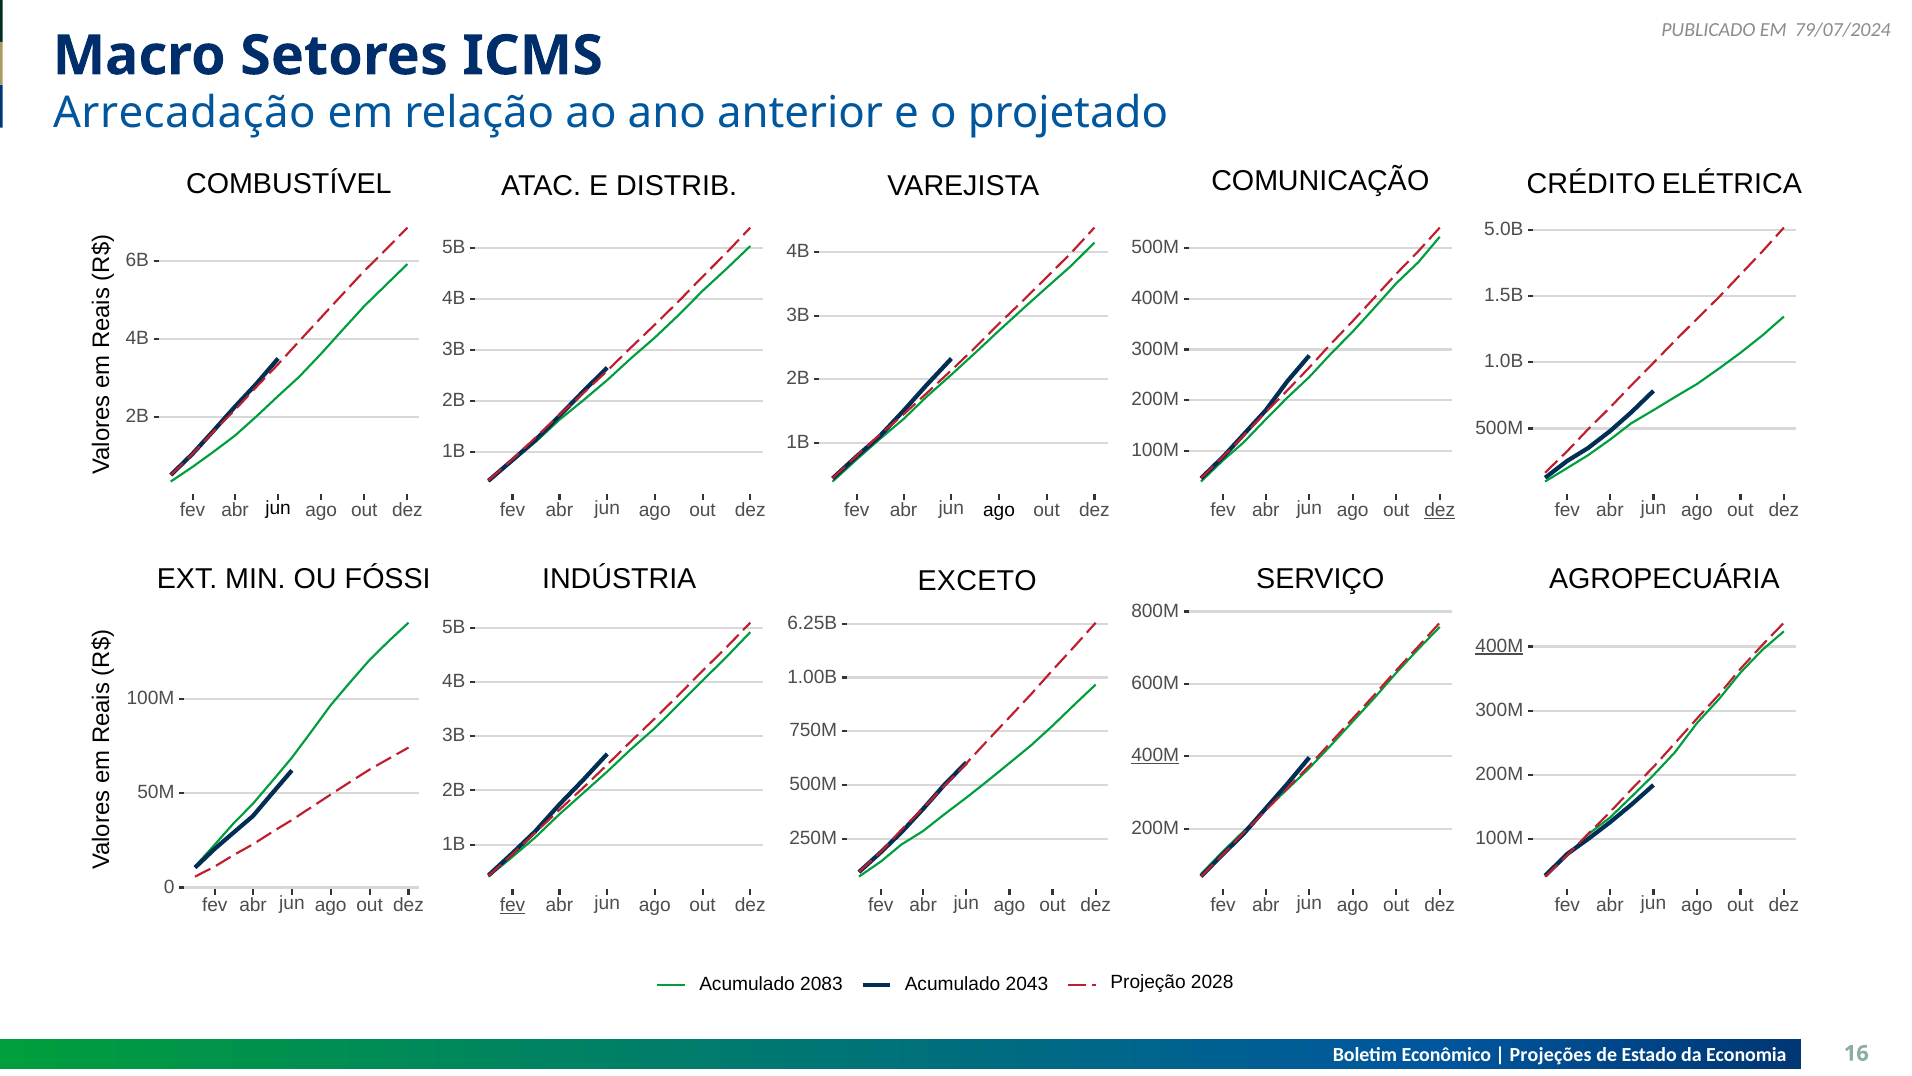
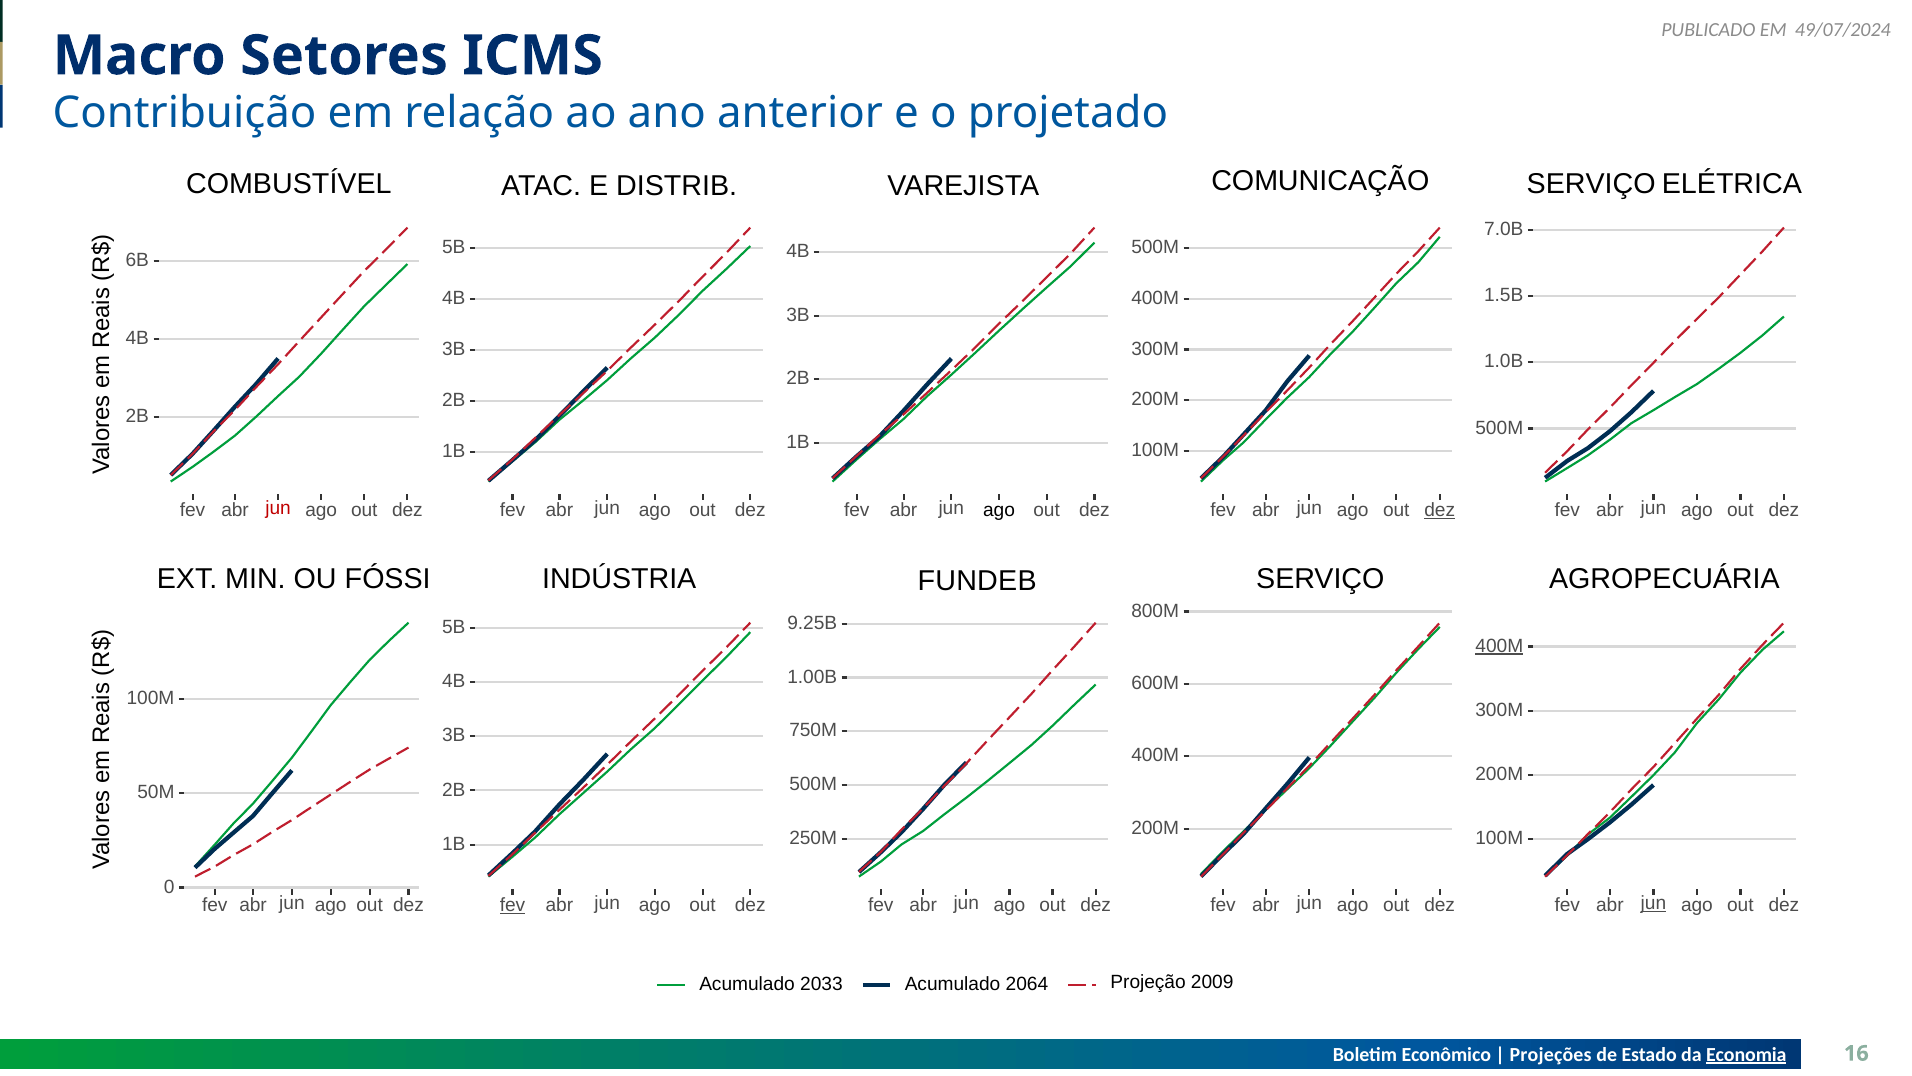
79/07/2024: 79/07/2024 -> 49/07/2024
Arrecadação: Arrecadação -> Contribuição
CRÉDITO at (1591, 184): CRÉDITO -> SERVIÇO
5.0B: 5.0B -> 7.0B
jun at (278, 508) colour: black -> red
EXCETO: EXCETO -> FUNDEB
6.25B: 6.25B -> 9.25B
400M at (1155, 755) underline: present -> none
jun at (1653, 903) underline: none -> present
2083: 2083 -> 2033
2043: 2043 -> 2064
2028: 2028 -> 2009
Economia underline: none -> present
